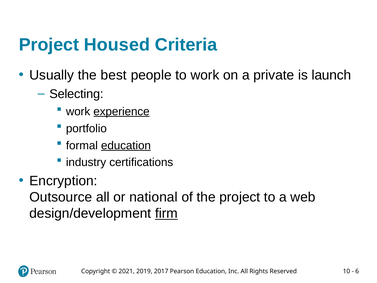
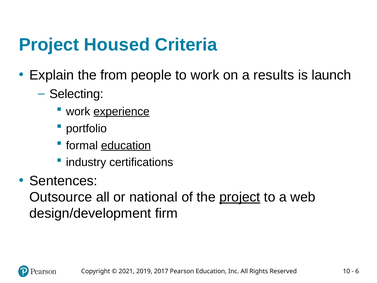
Usually: Usually -> Explain
best: best -> from
private: private -> results
Encryption: Encryption -> Sentences
project at (240, 197) underline: none -> present
firm underline: present -> none
